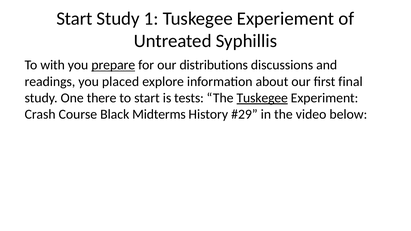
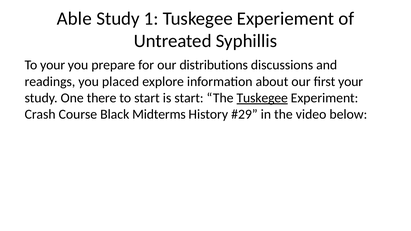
Start at (74, 19): Start -> Able
To with: with -> your
prepare underline: present -> none
first final: final -> your
is tests: tests -> start
